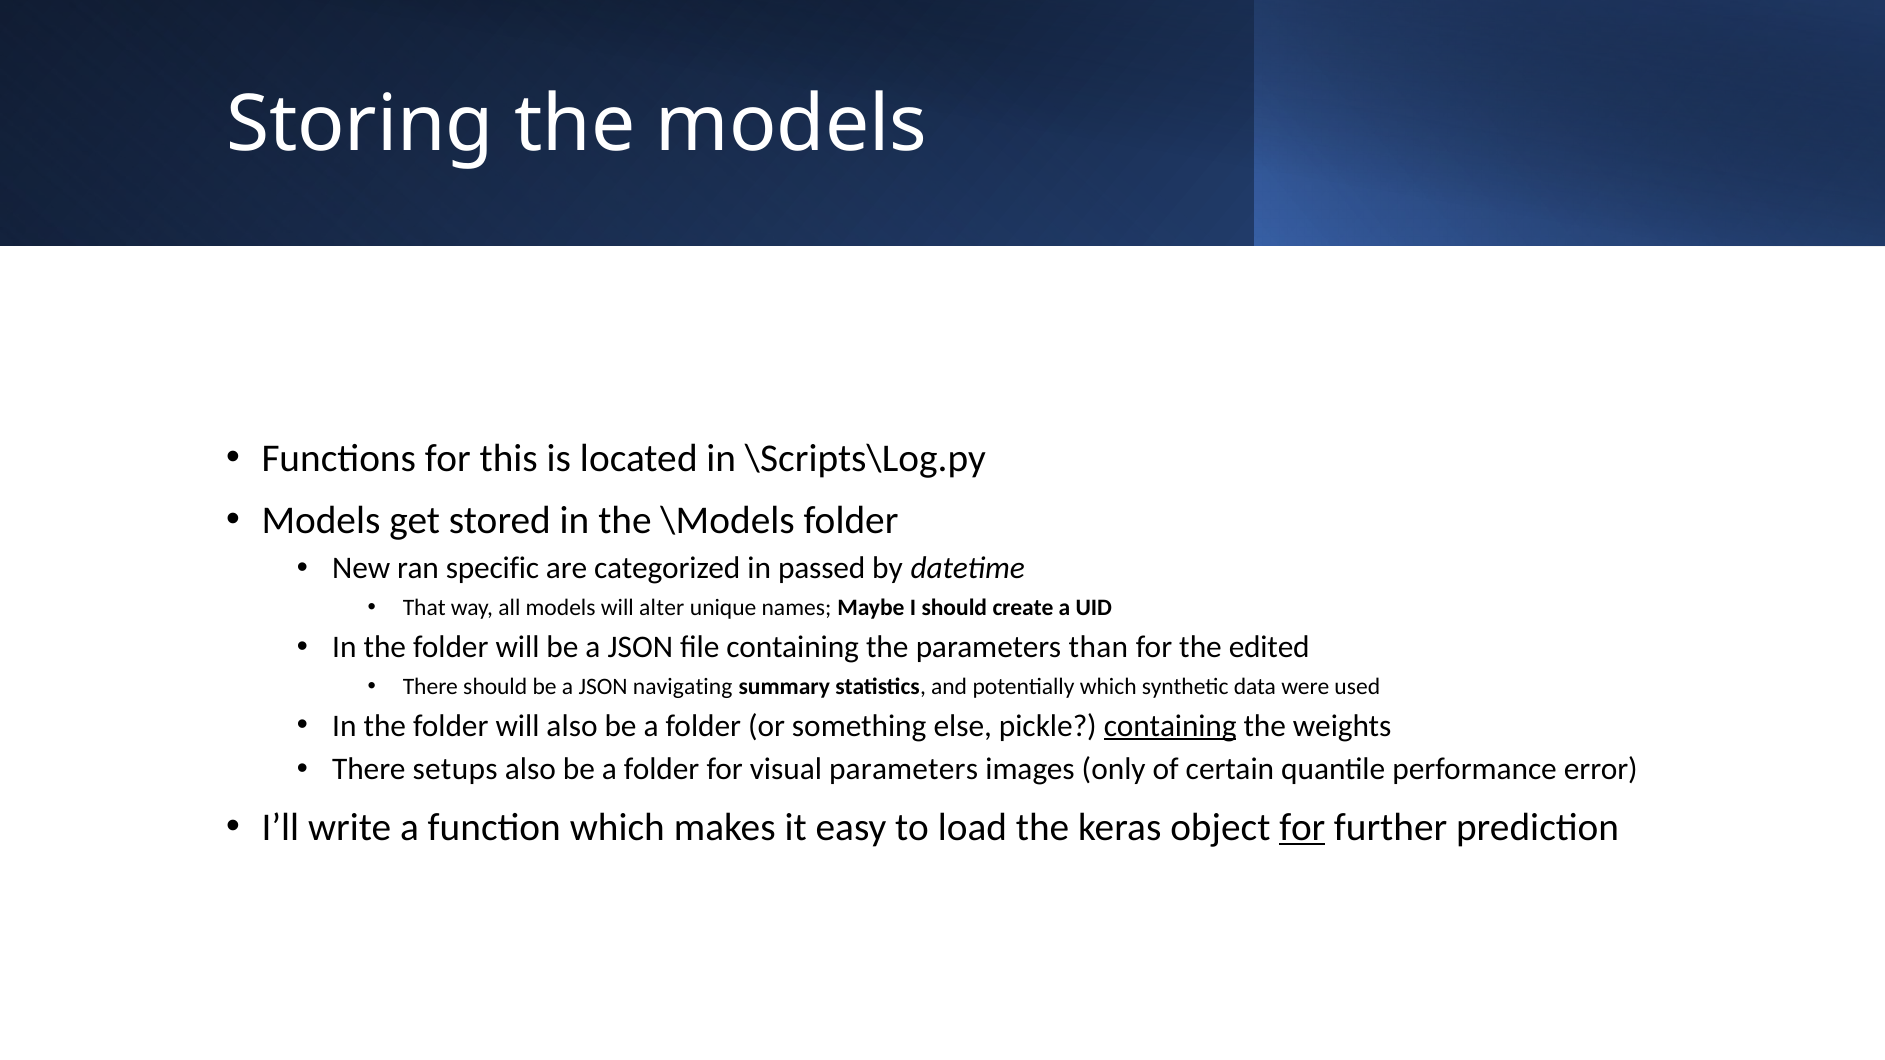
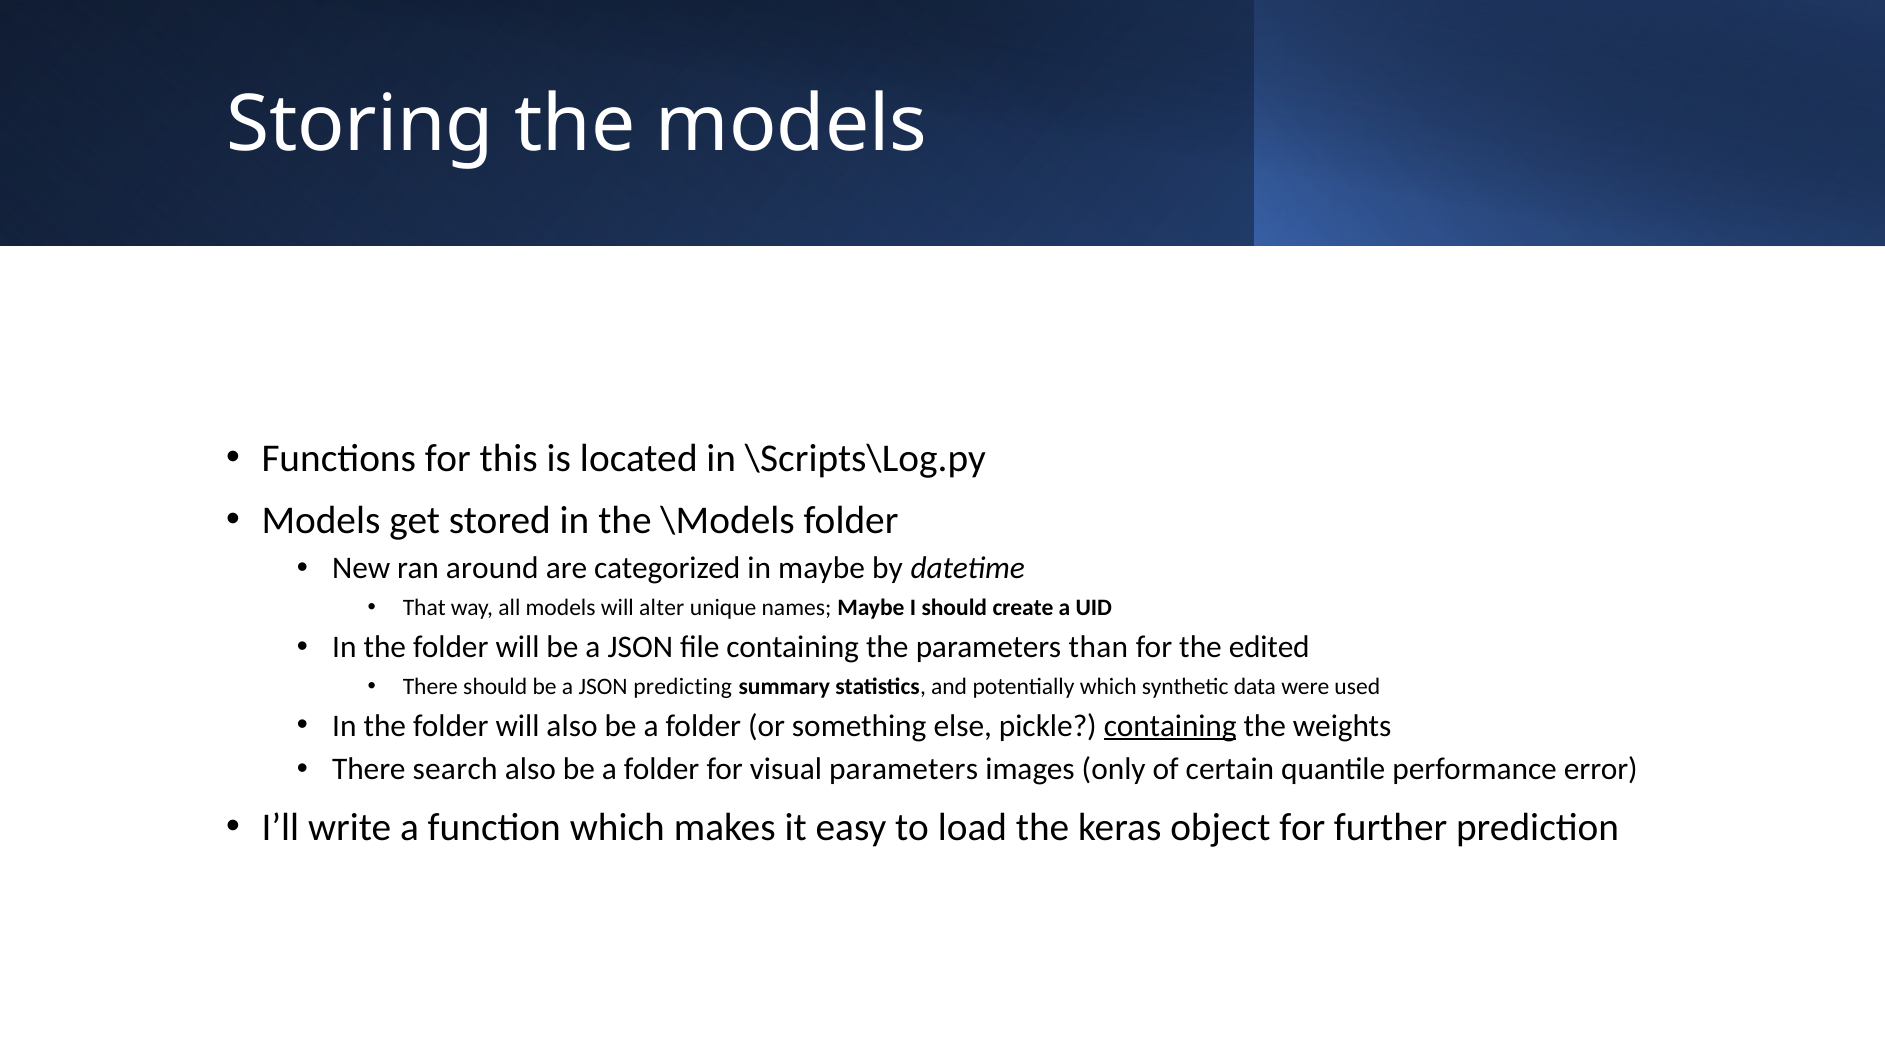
specific: specific -> around
in passed: passed -> maybe
navigating: navigating -> predicting
setups: setups -> search
for at (1302, 828) underline: present -> none
